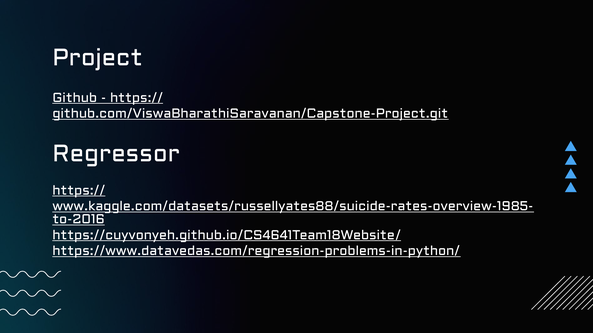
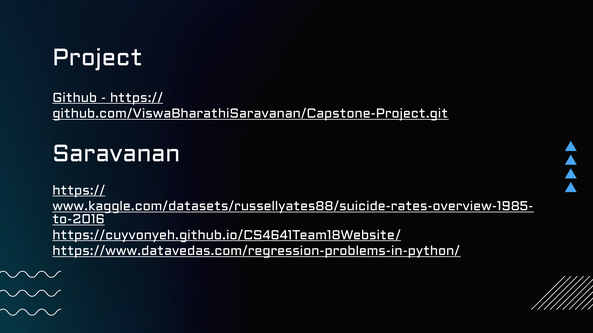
Regressor: Regressor -> Saravanan
